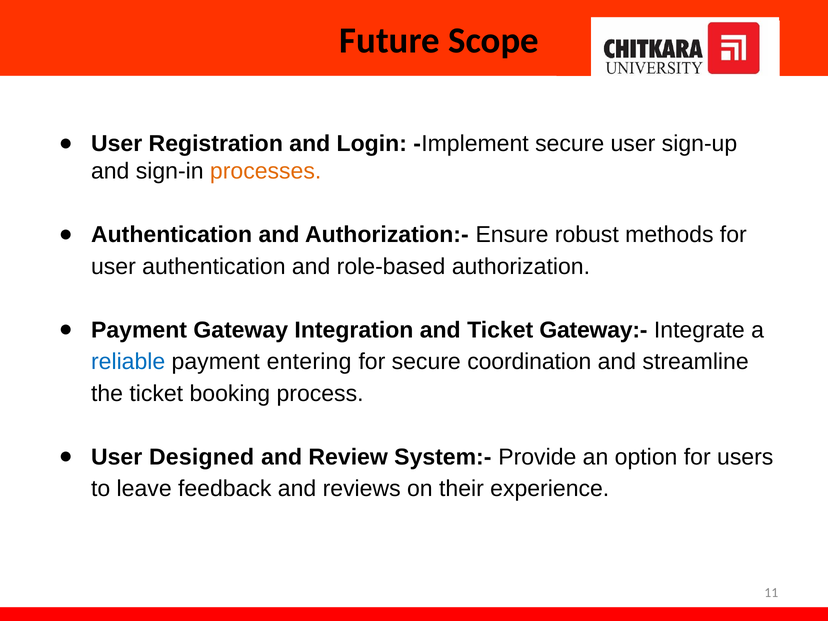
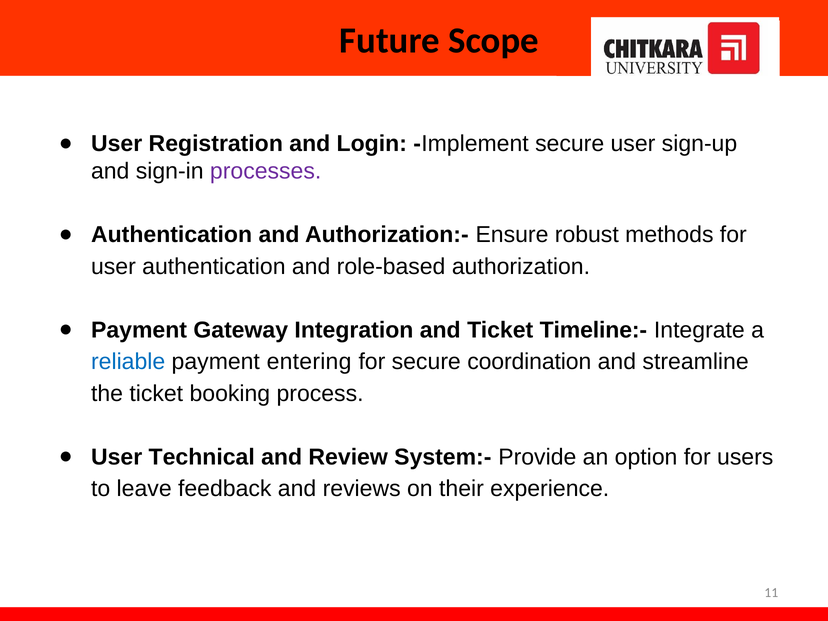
processes colour: orange -> purple
Gateway:-: Gateway:- -> Timeline:-
Designed: Designed -> Technical
